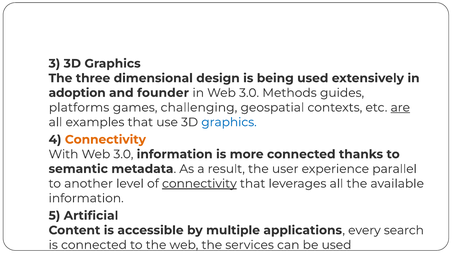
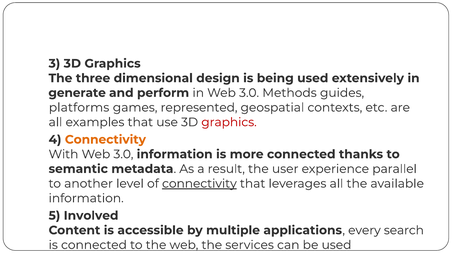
adoption: adoption -> generate
founder: founder -> perform
challenging: challenging -> represented
are underline: present -> none
graphics at (229, 122) colour: blue -> red
Artificial: Artificial -> Involved
